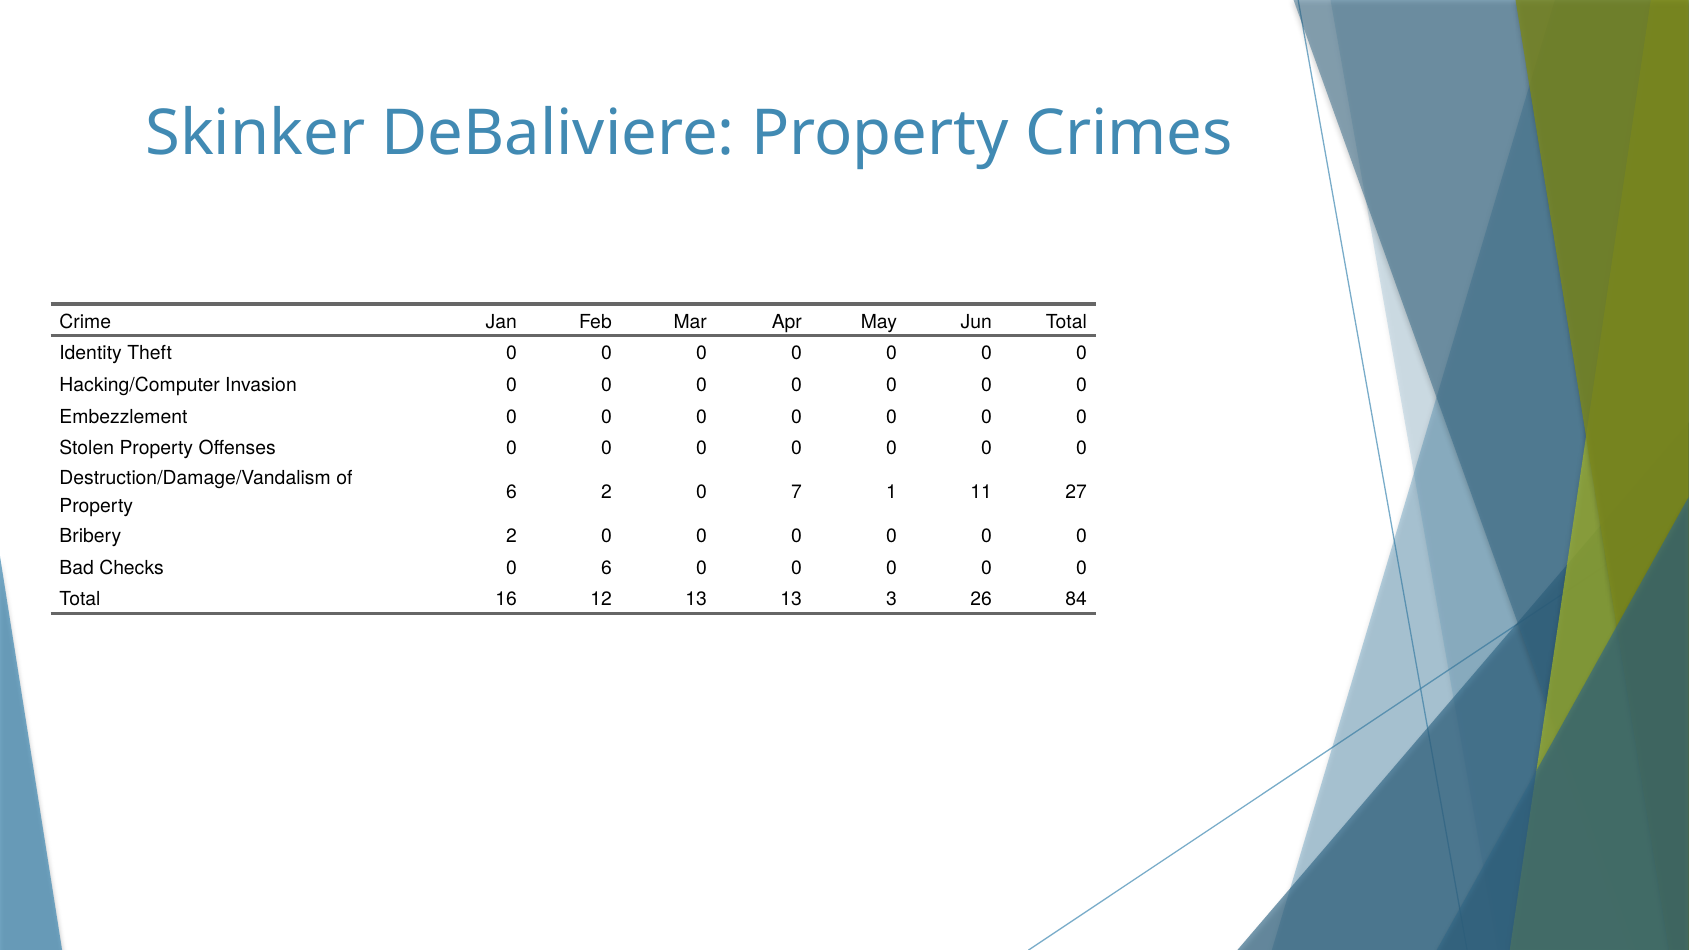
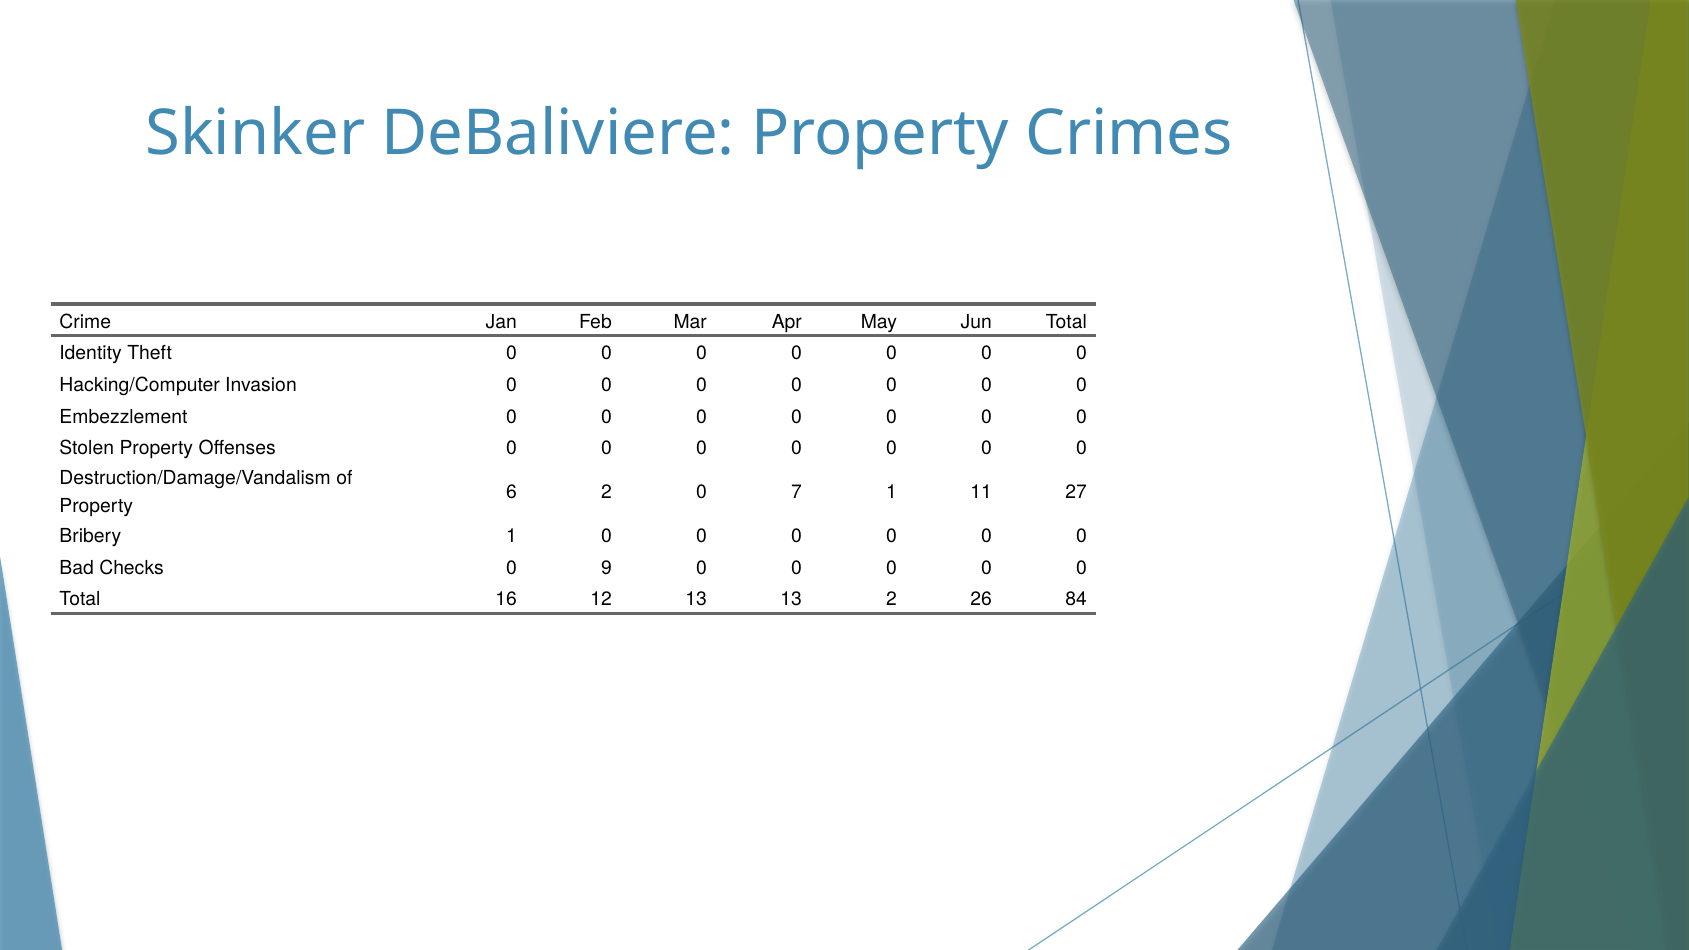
Bribery 2: 2 -> 1
0 6: 6 -> 9
13 3: 3 -> 2
